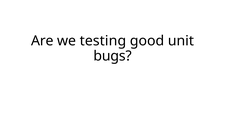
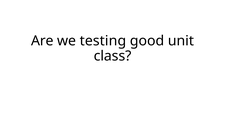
bugs: bugs -> class
